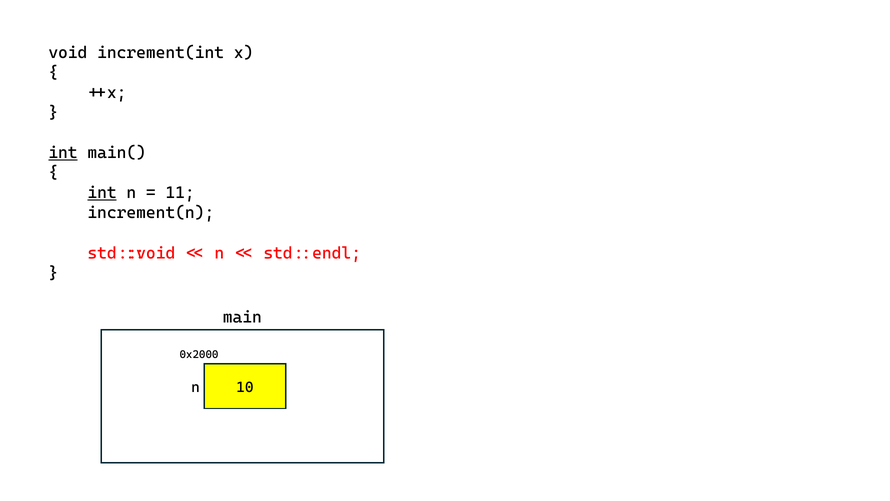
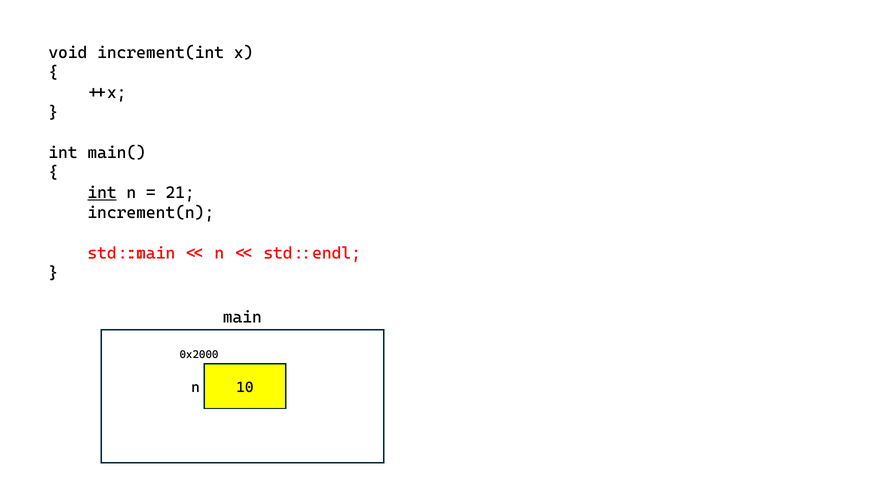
int at (63, 153) underline: present -> none
11: 11 -> 21
std::void: std::void -> std::main
